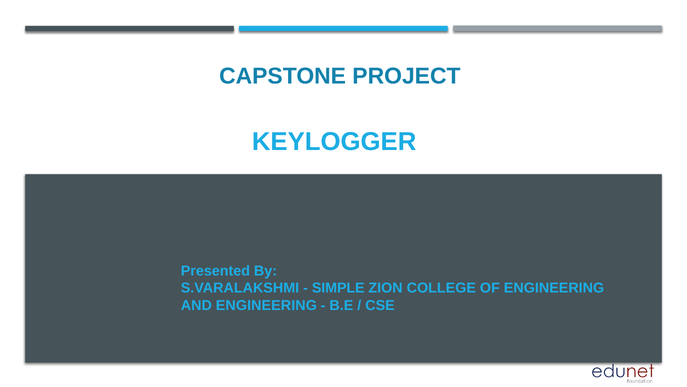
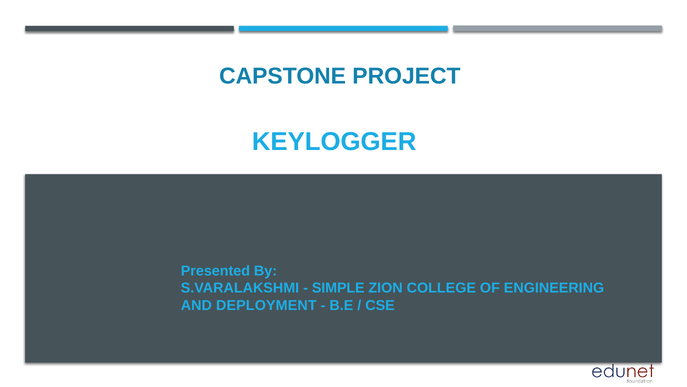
AND ENGINEERING: ENGINEERING -> DEPLOYMENT
